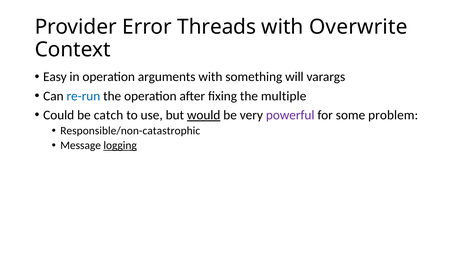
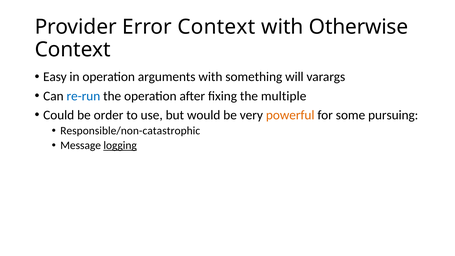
Error Threads: Threads -> Context
Overwrite: Overwrite -> Otherwise
catch: catch -> order
would underline: present -> none
powerful colour: purple -> orange
problem: problem -> pursuing
